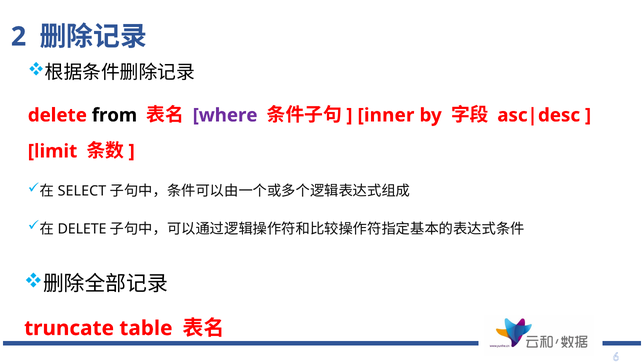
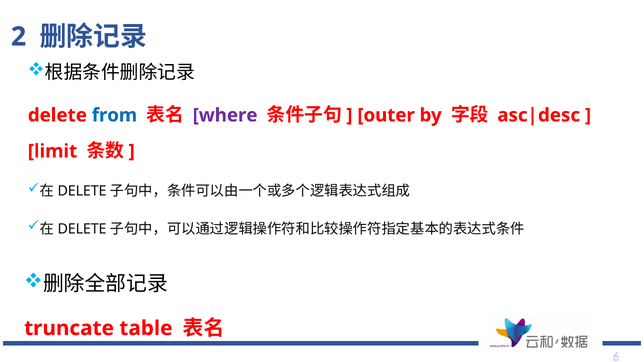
from colour: black -> blue
inner: inner -> outer
SELECT at (82, 191): SELECT -> DELETE
